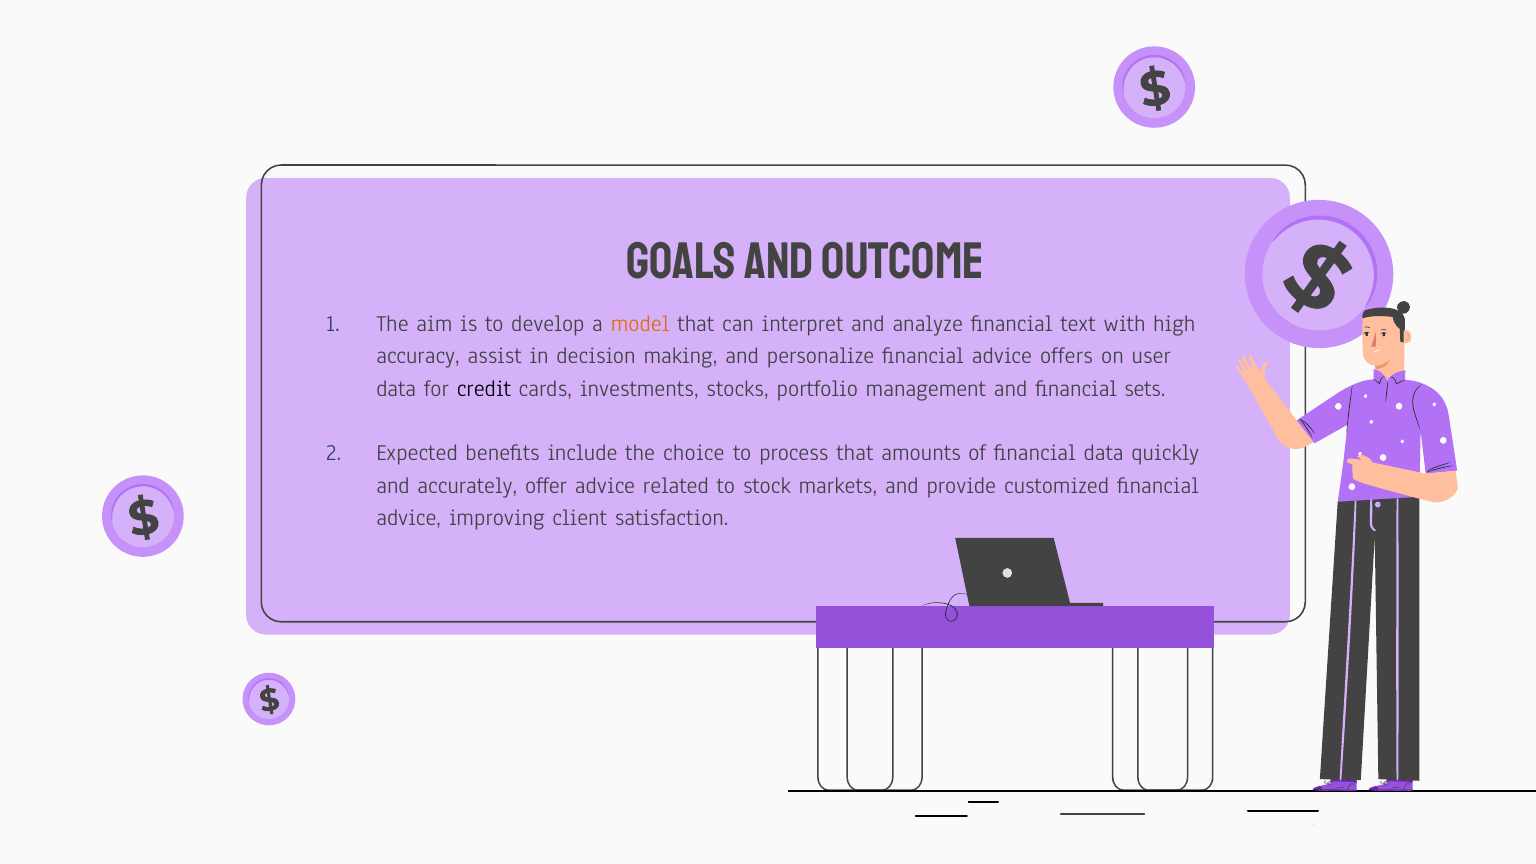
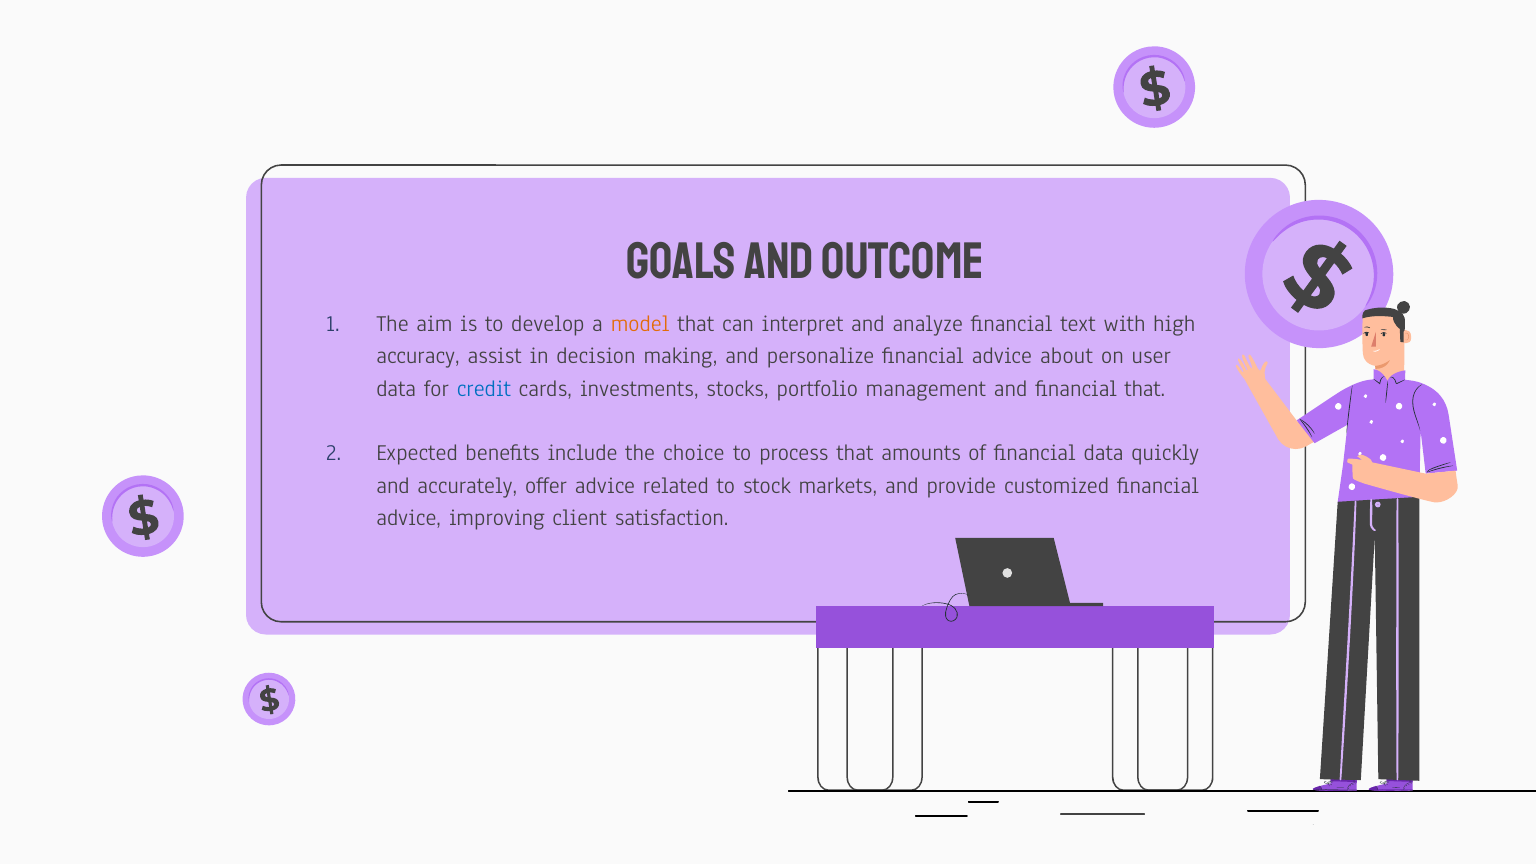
offers: offers -> about
credit colour: black -> blue
financial sets: sets -> that
